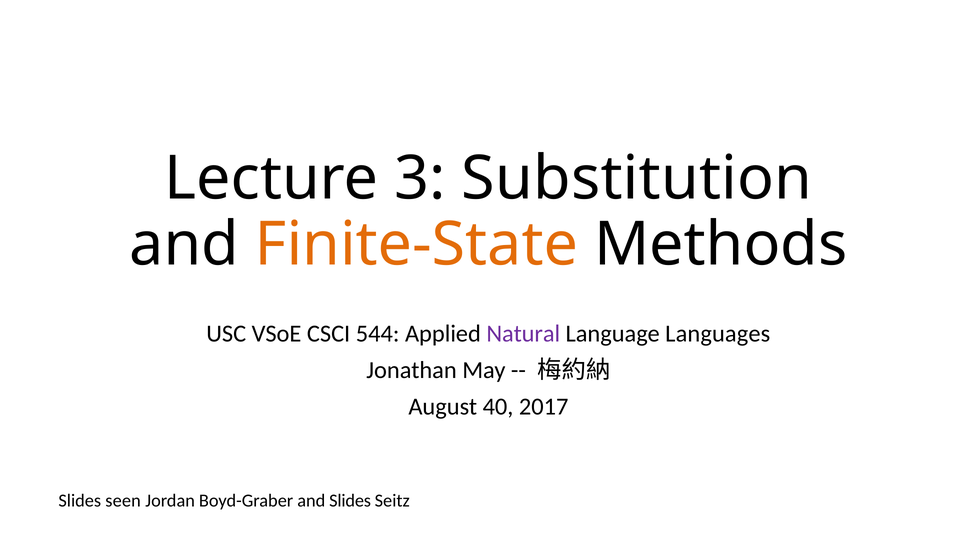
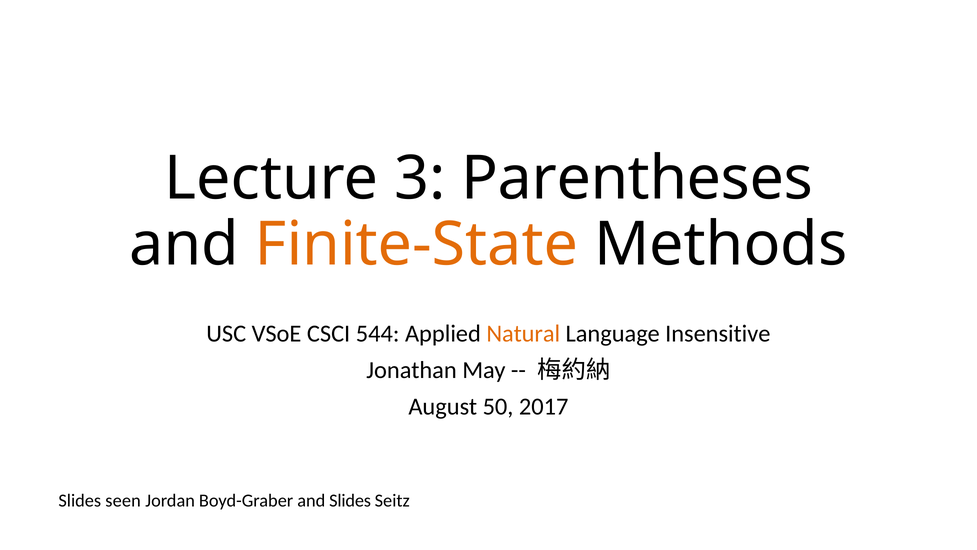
Substitution: Substitution -> Parentheses
Natural colour: purple -> orange
Languages: Languages -> Insensitive
40: 40 -> 50
